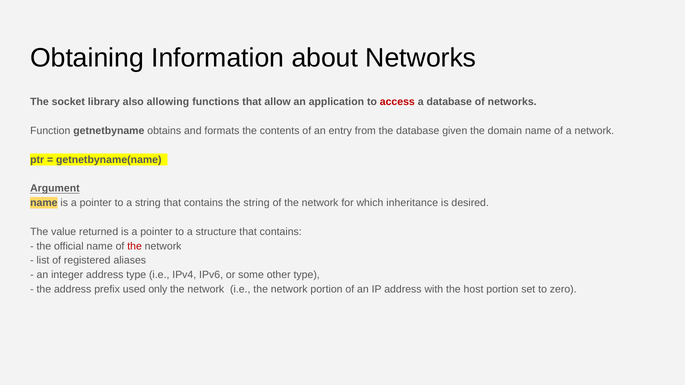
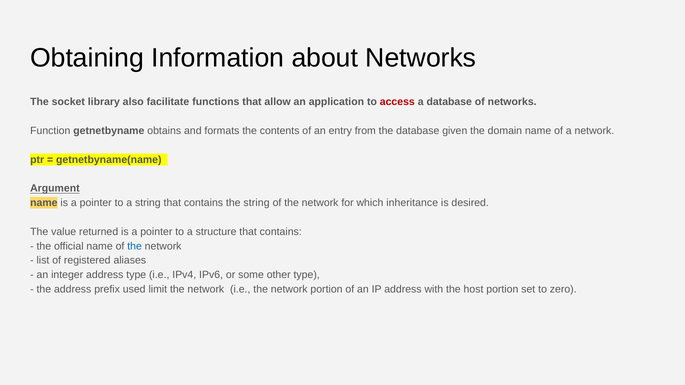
allowing: allowing -> facilitate
the at (135, 246) colour: red -> blue
only: only -> limit
